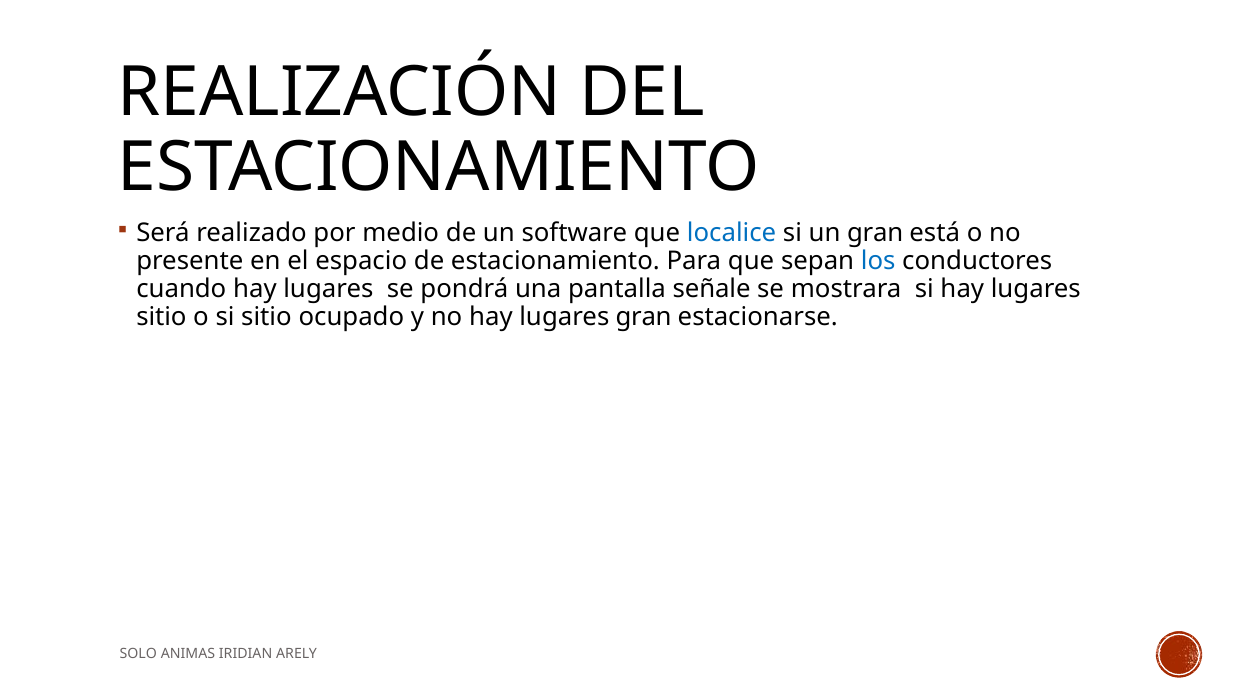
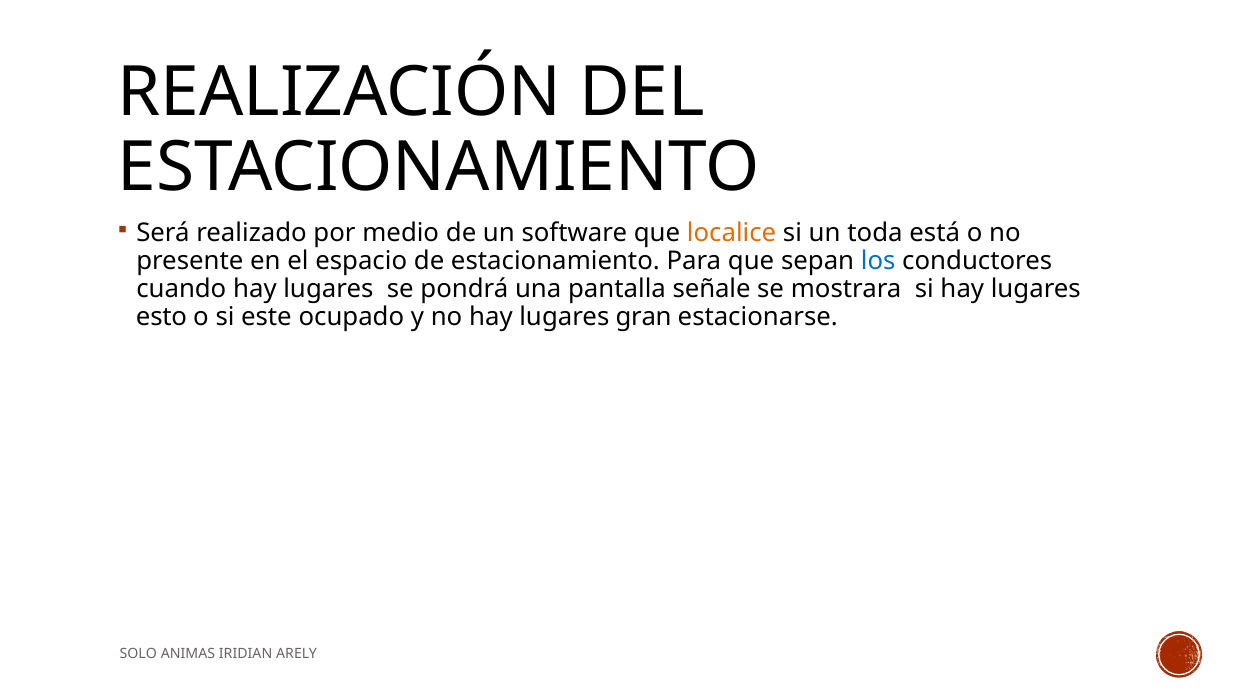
localice colour: blue -> orange
un gran: gran -> toda
sitio at (161, 317): sitio -> esto
si sitio: sitio -> este
